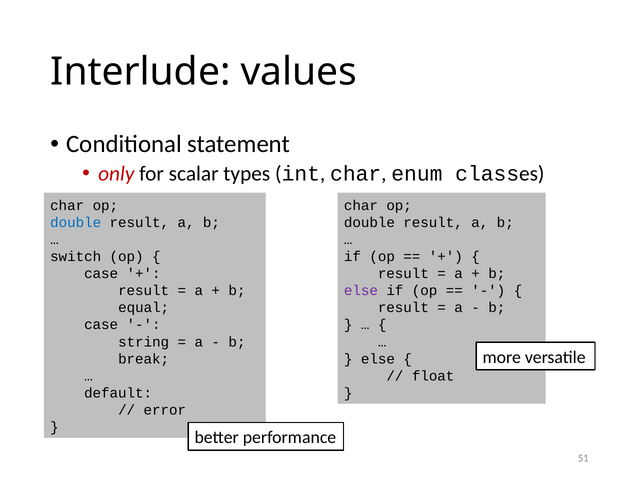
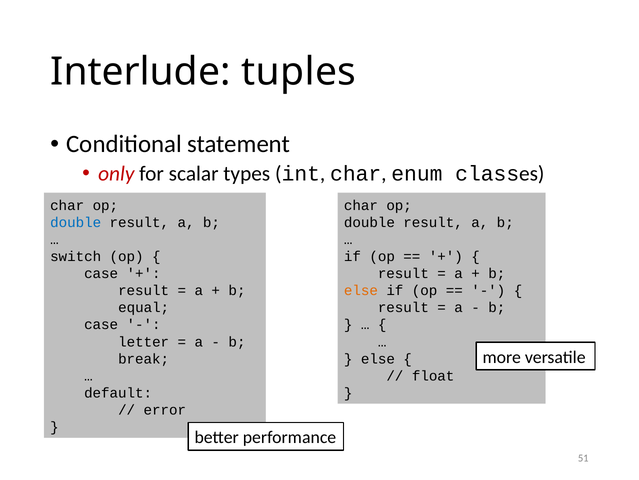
values: values -> tuples
else at (361, 290) colour: purple -> orange
string: string -> letter
